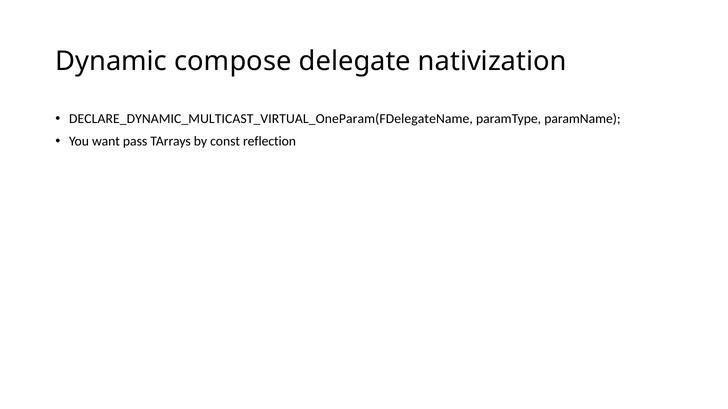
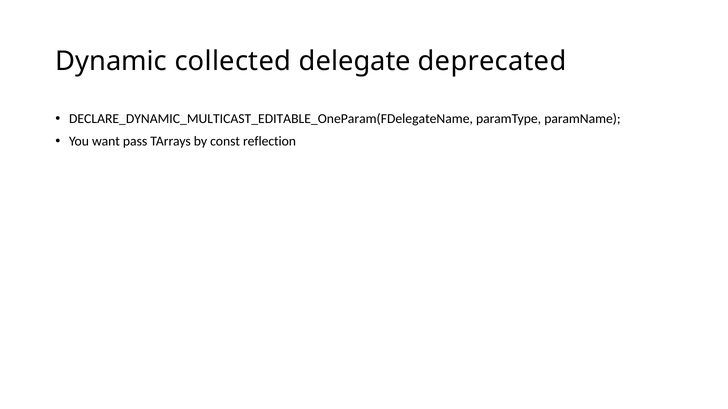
compose: compose -> collected
nativization: nativization -> deprecated
DECLARE_DYNAMIC_MULTICAST_VIRTUAL_OneParam(FDelegateName: DECLARE_DYNAMIC_MULTICAST_VIRTUAL_OneParam(FDelegateName -> DECLARE_DYNAMIC_MULTICAST_EDITABLE_OneParam(FDelegateName
